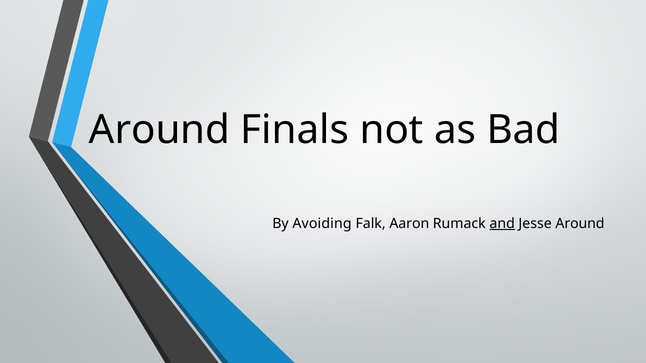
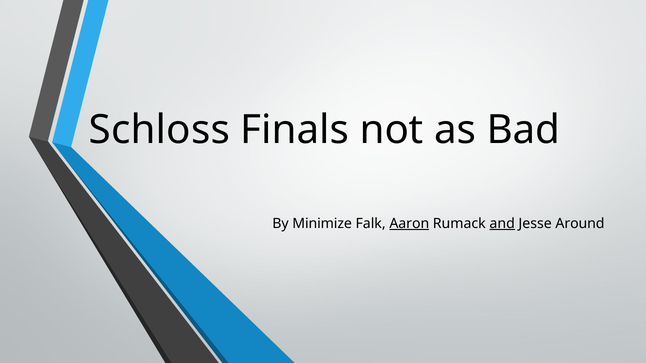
Around at (160, 130): Around -> Schloss
Avoiding: Avoiding -> Minimize
Aaron underline: none -> present
